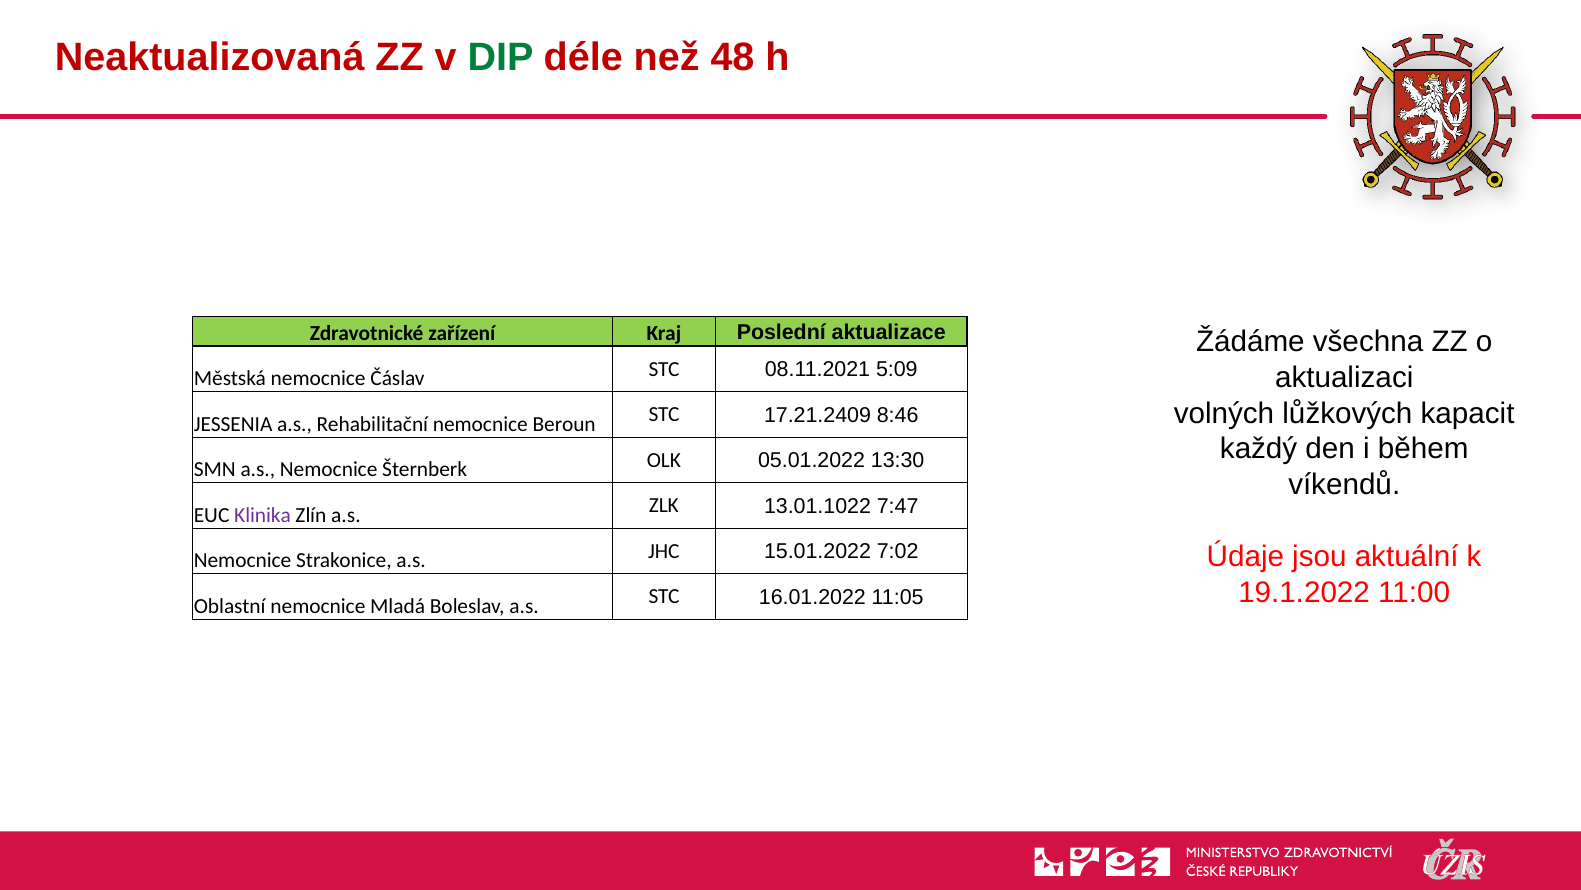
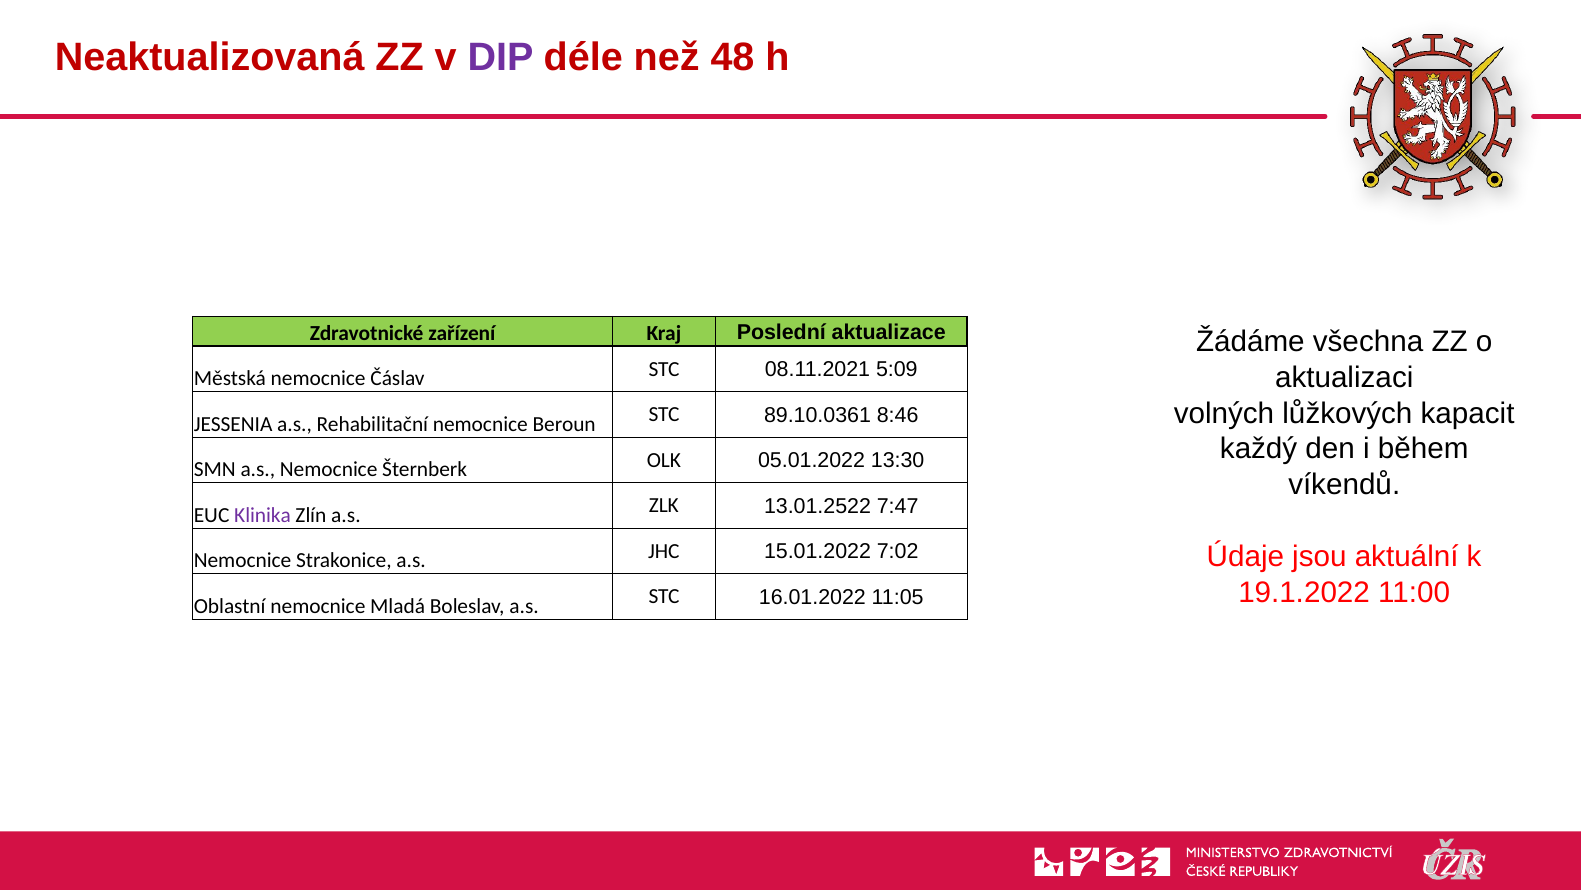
DIP colour: green -> purple
17.21.2409: 17.21.2409 -> 89.10.0361
13.01.1022: 13.01.1022 -> 13.01.2522
